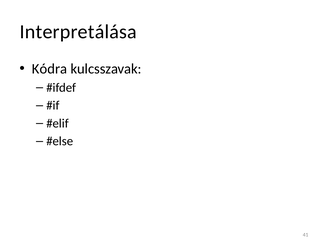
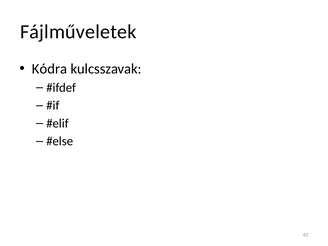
Interpretálása: Interpretálása -> Fájlműveletek
